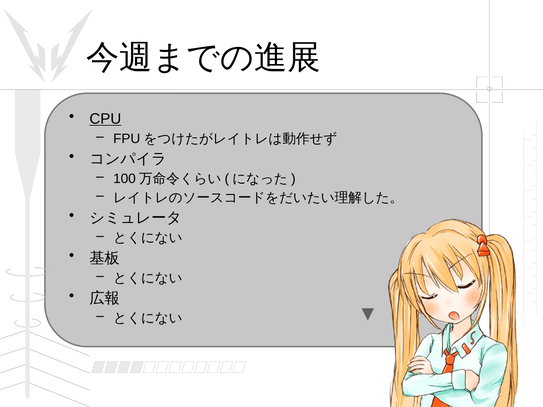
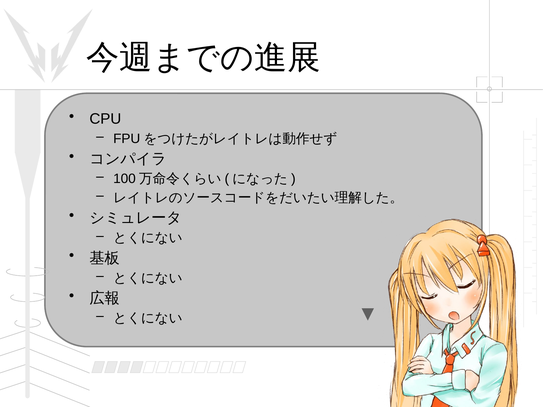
CPU underline: present -> none
